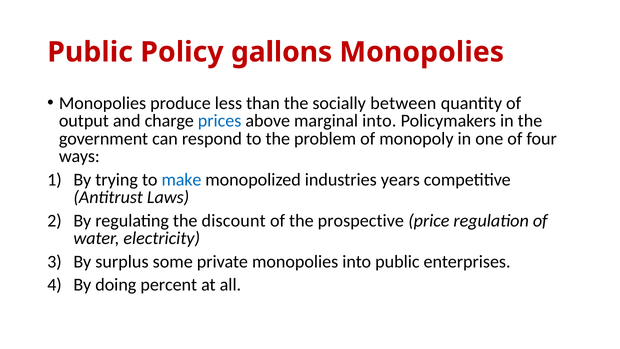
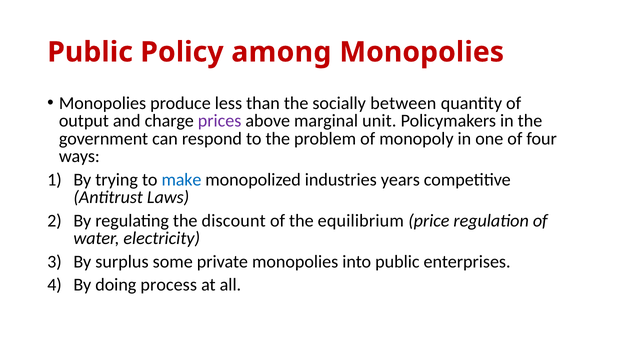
gallons: gallons -> among
prices colour: blue -> purple
marginal into: into -> unit
prospective: prospective -> equilibrium
percent: percent -> process
